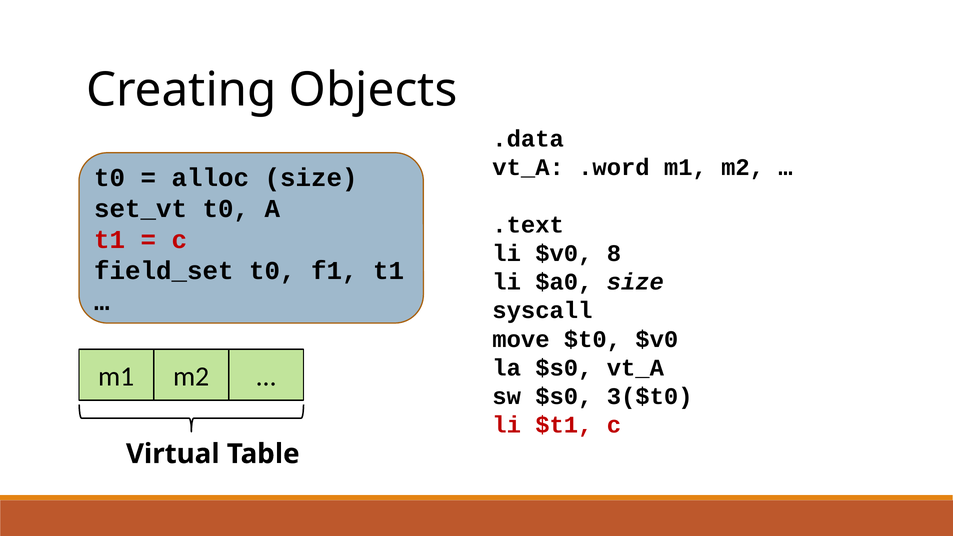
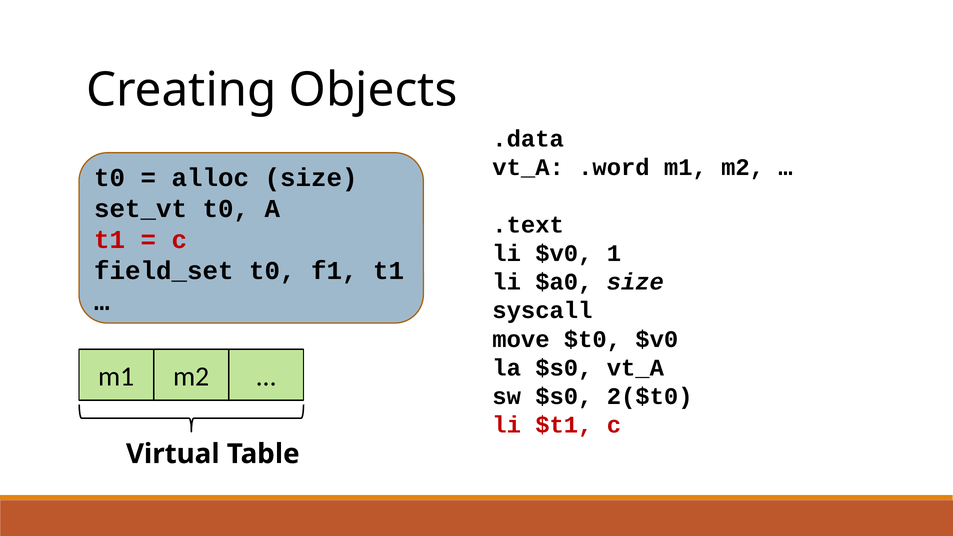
8: 8 -> 1
3($t0: 3($t0 -> 2($t0
